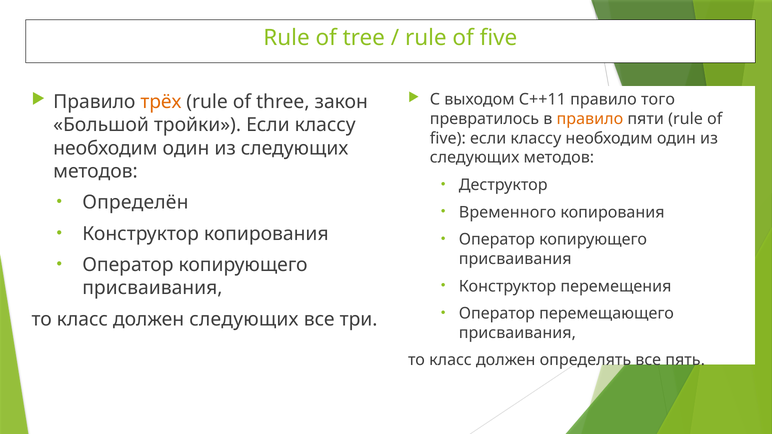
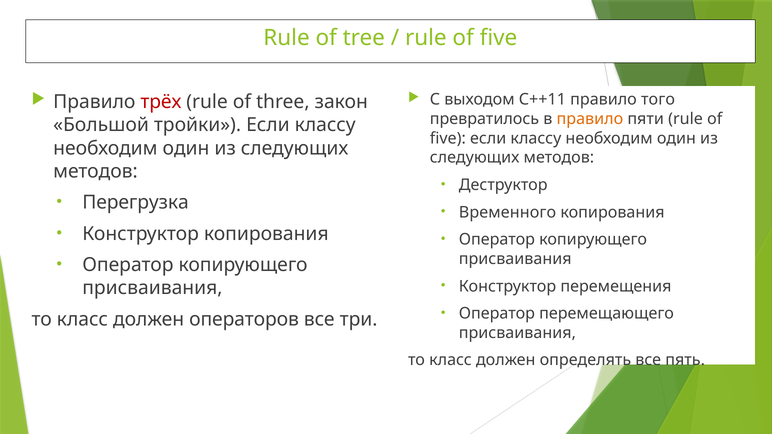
трёх colour: orange -> red
Определён: Определён -> Перегрузка
должен следующих: следующих -> операторов
